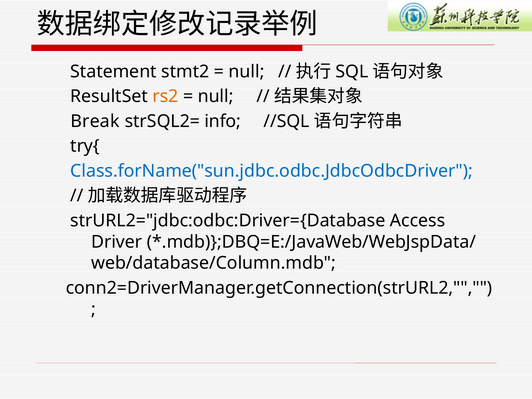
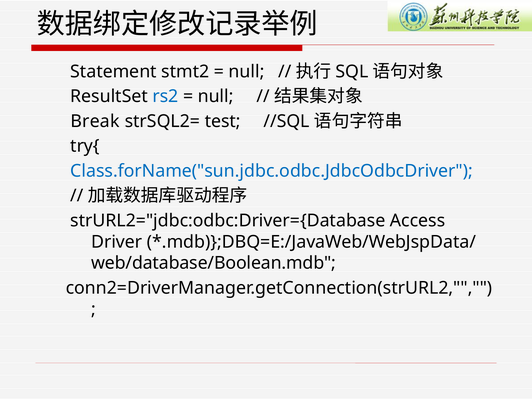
rs2 colour: orange -> blue
info: info -> test
web/database/Column.mdb: web/database/Column.mdb -> web/database/Boolean.mdb
